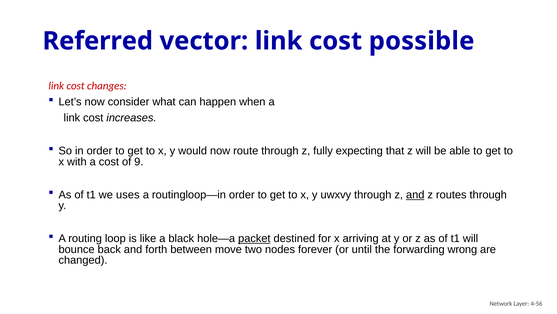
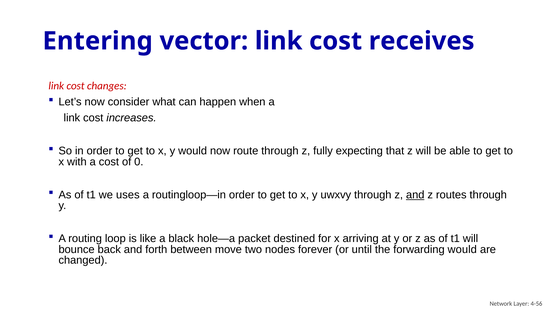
Referred: Referred -> Entering
possible: possible -> receives
9: 9 -> 0
packet underline: present -> none
forwarding wrong: wrong -> would
